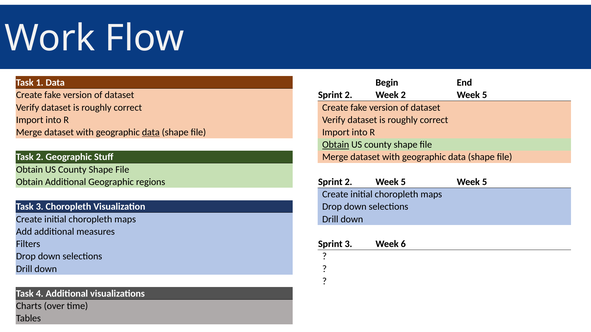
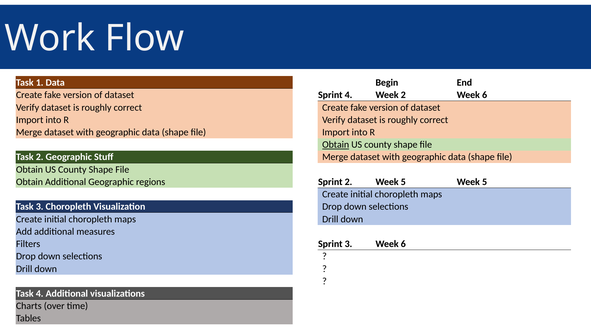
2 at (348, 95): 2 -> 4
Week 2 Week 5: 5 -> 6
data at (151, 132) underline: present -> none
